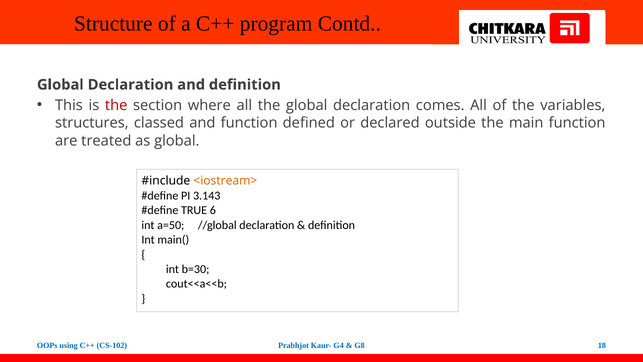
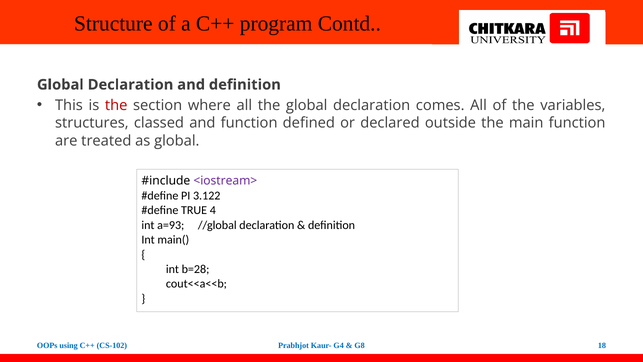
<iostream> colour: orange -> purple
3.143: 3.143 -> 3.122
6: 6 -> 4
a=50: a=50 -> a=93
b=30: b=30 -> b=28
